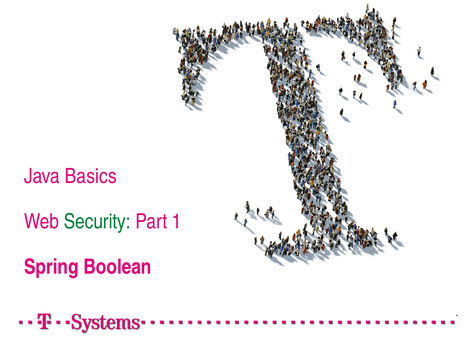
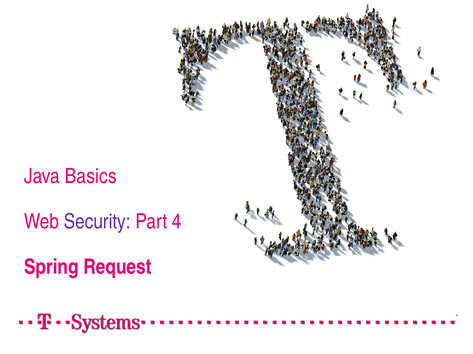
Security colour: green -> purple
1: 1 -> 4
Boolean: Boolean -> Request
